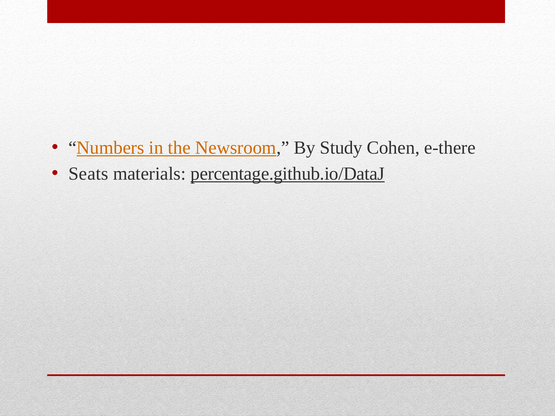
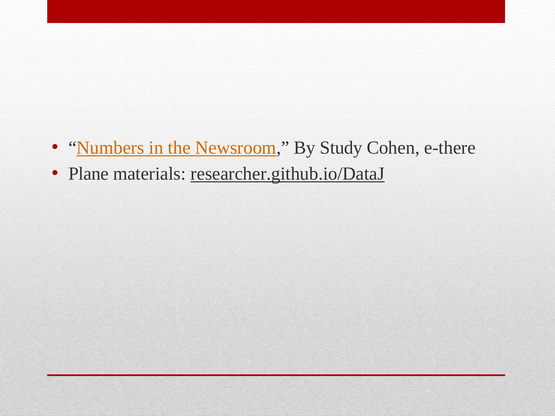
Seats: Seats -> Plane
percentage.github.io/DataJ: percentage.github.io/DataJ -> researcher.github.io/DataJ
